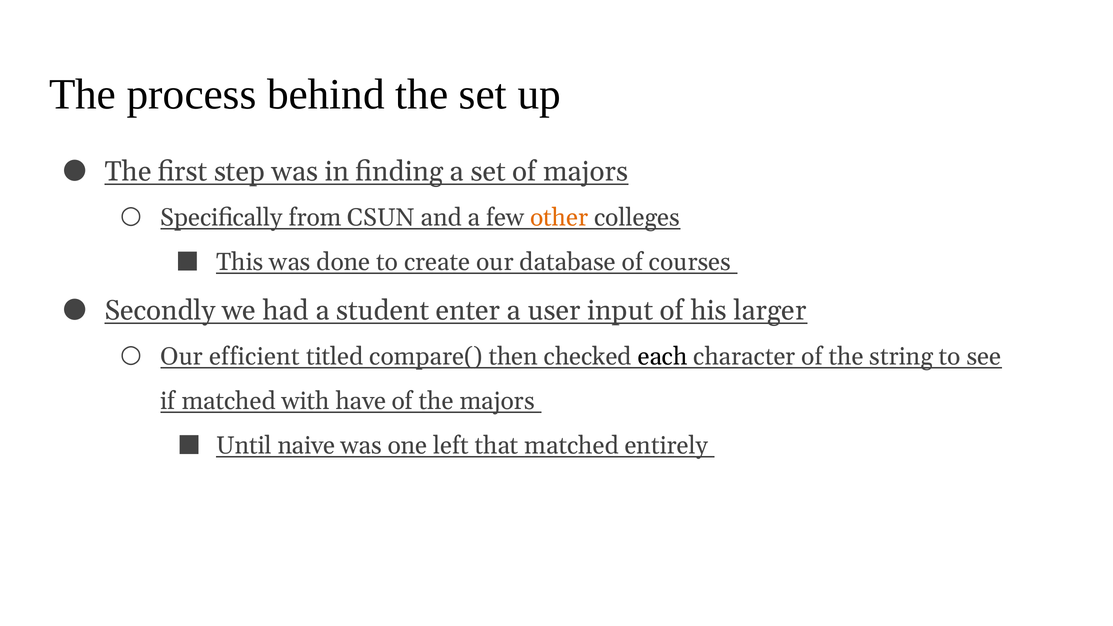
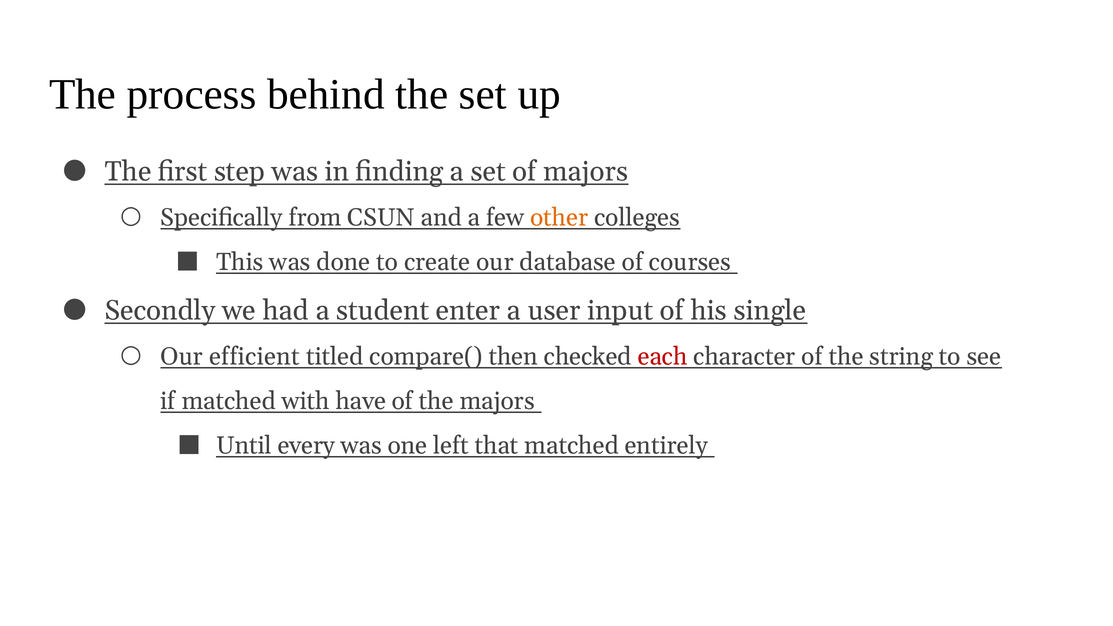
larger: larger -> single
each colour: black -> red
naive: naive -> every
